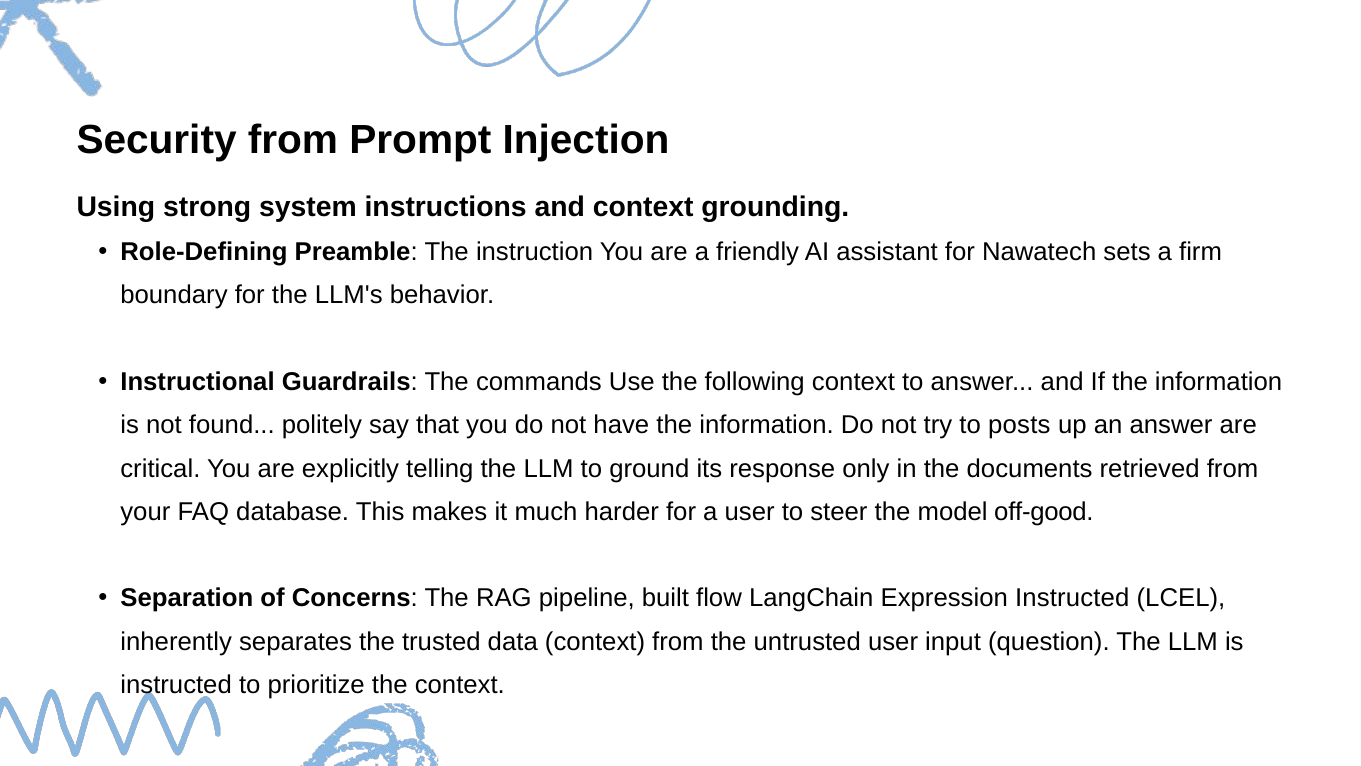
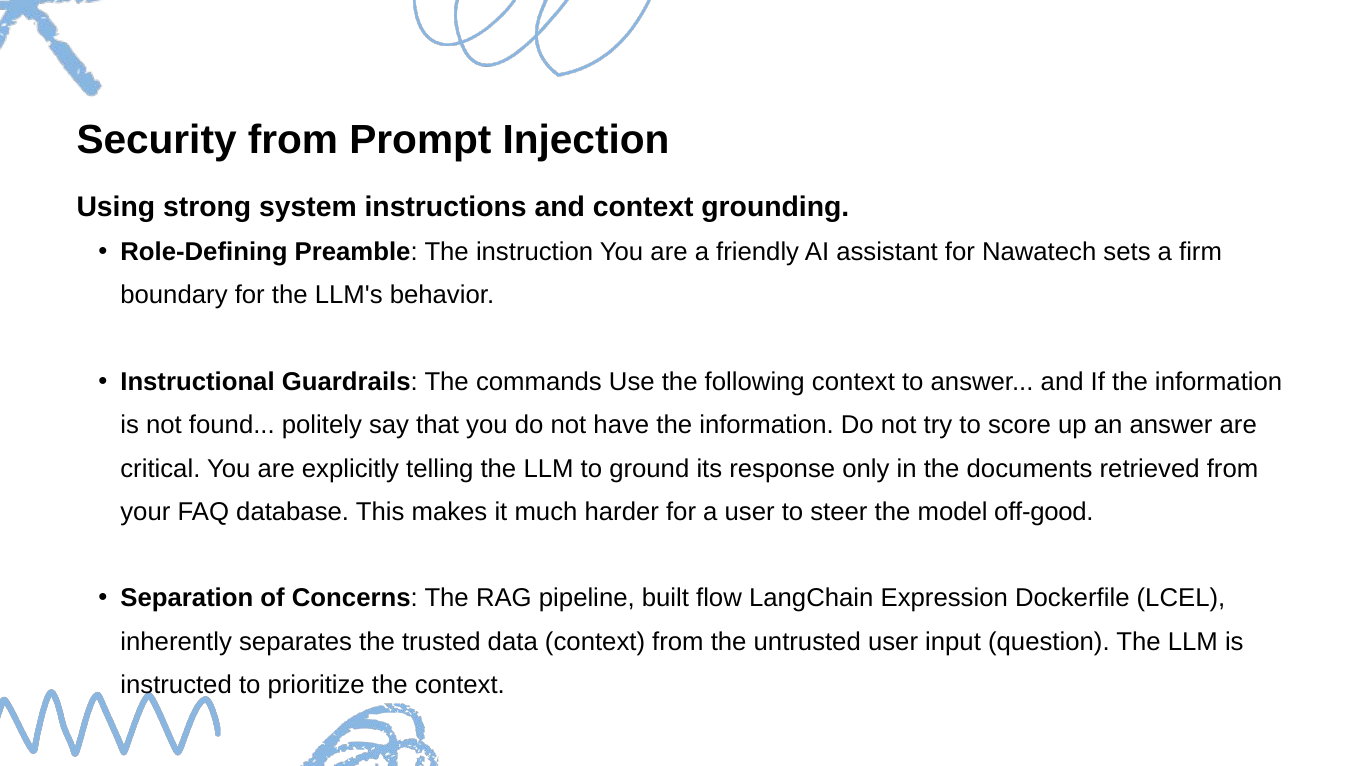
posts: posts -> score
Expression Instructed: Instructed -> Dockerfile
